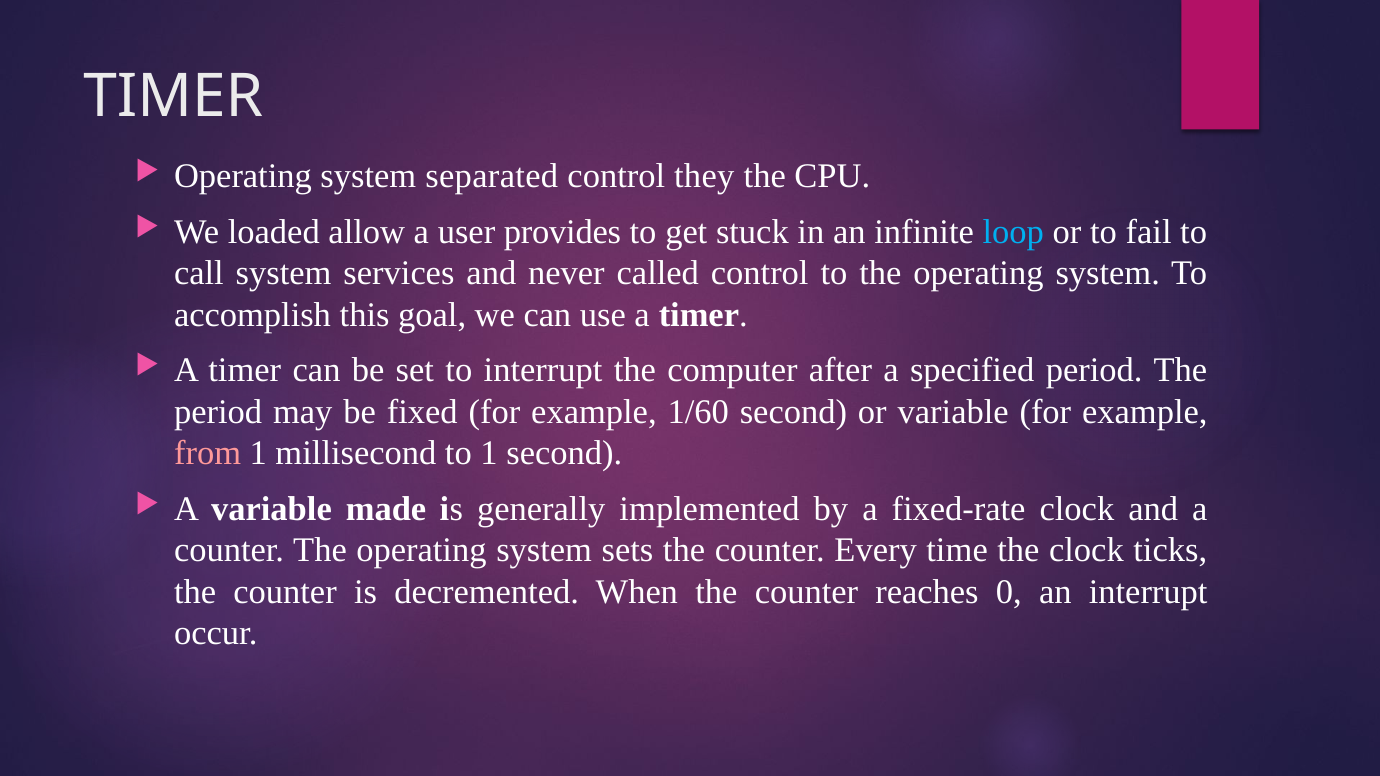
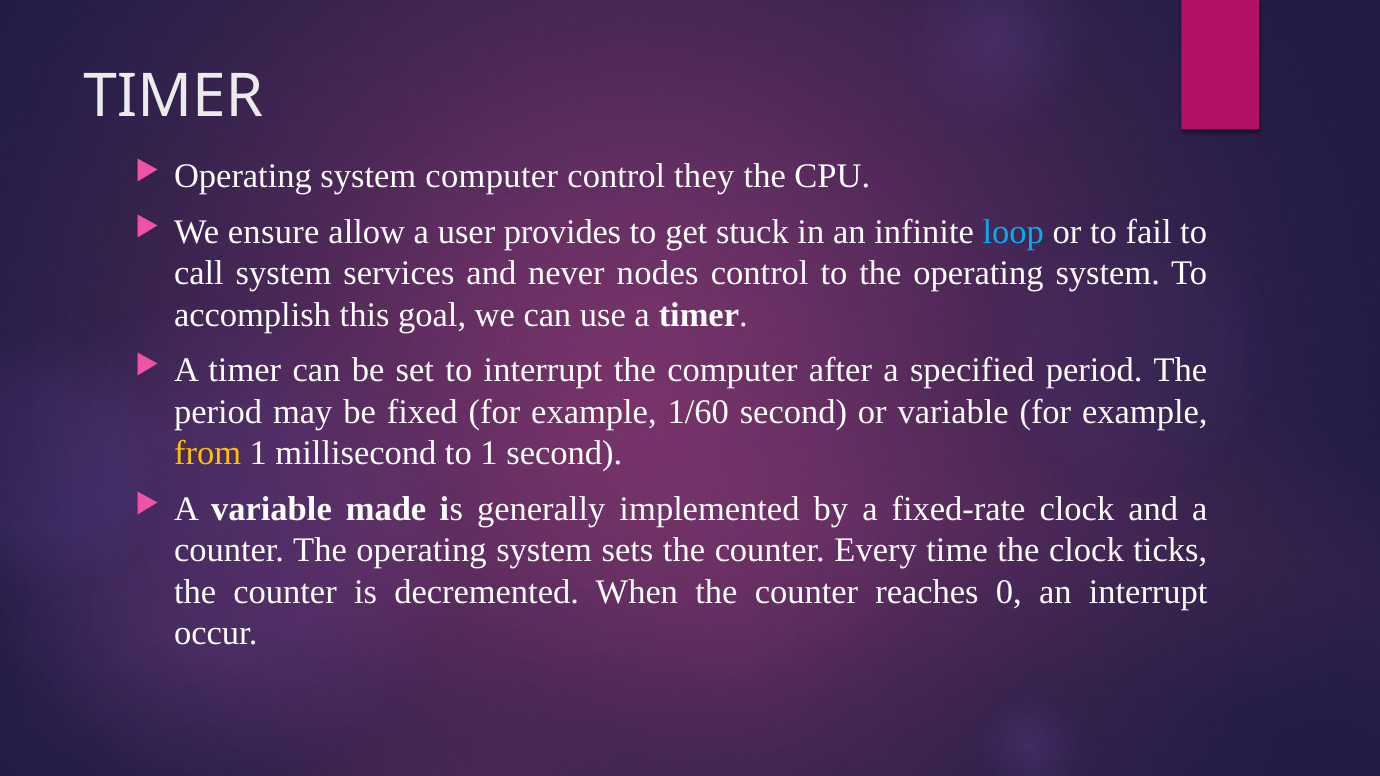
system separated: separated -> computer
loaded: loaded -> ensure
called: called -> nodes
from colour: pink -> yellow
